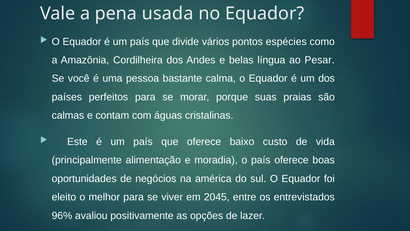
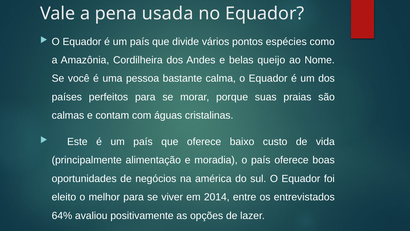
belas língua: língua -> queijo
ao Pesar: Pesar -> Nome
2045: 2045 -> 2014
96%: 96% -> 64%
